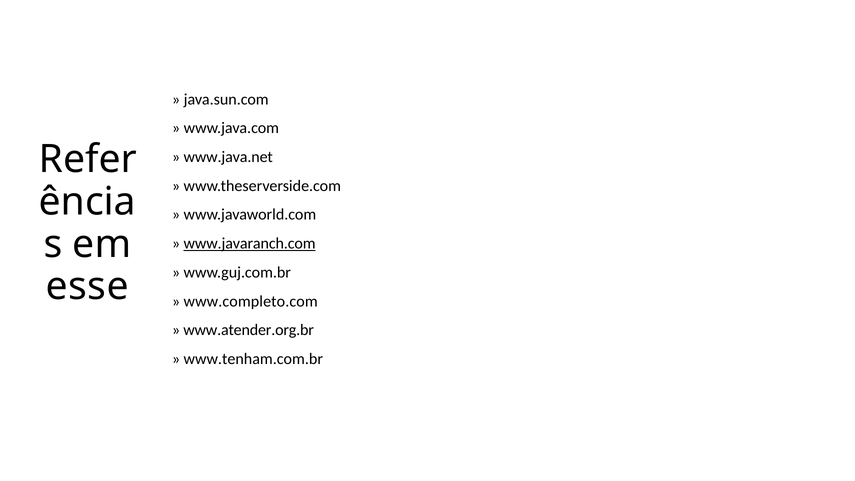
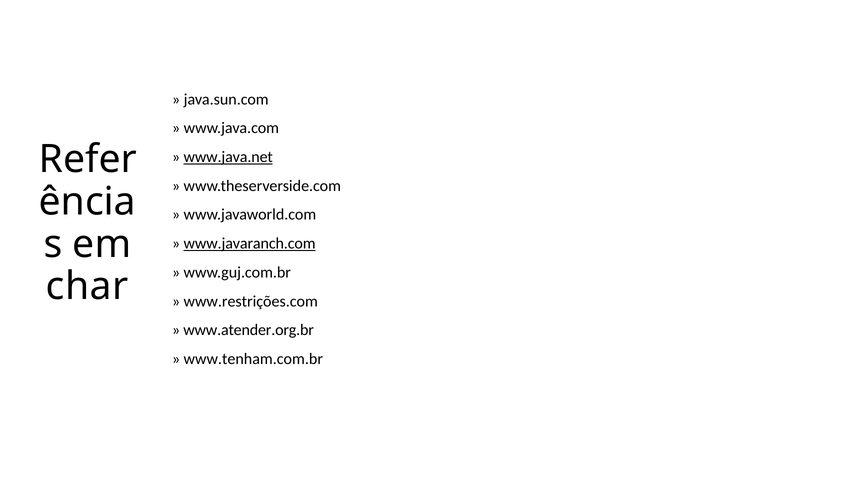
www.java.net underline: none -> present
esse: esse -> char
www.completo.com: www.completo.com -> www.restrições.com
